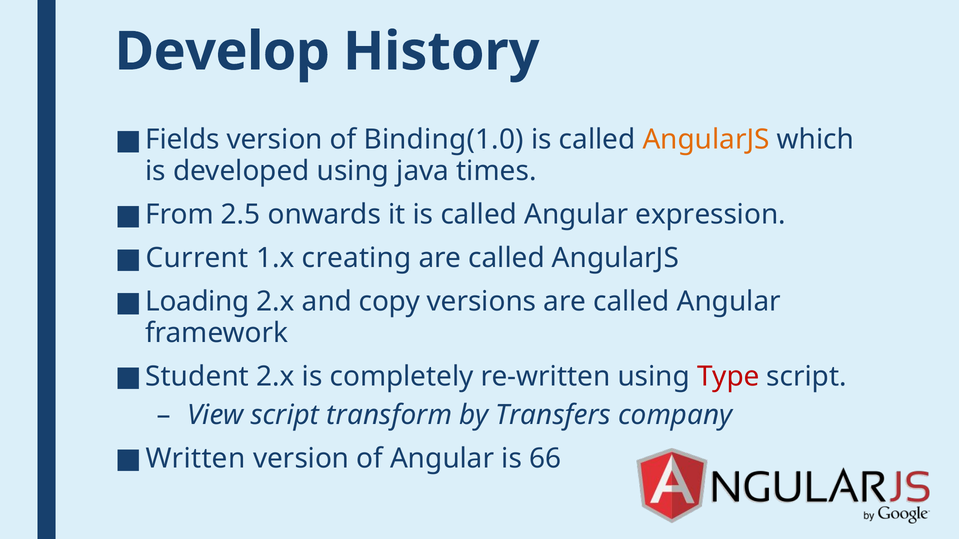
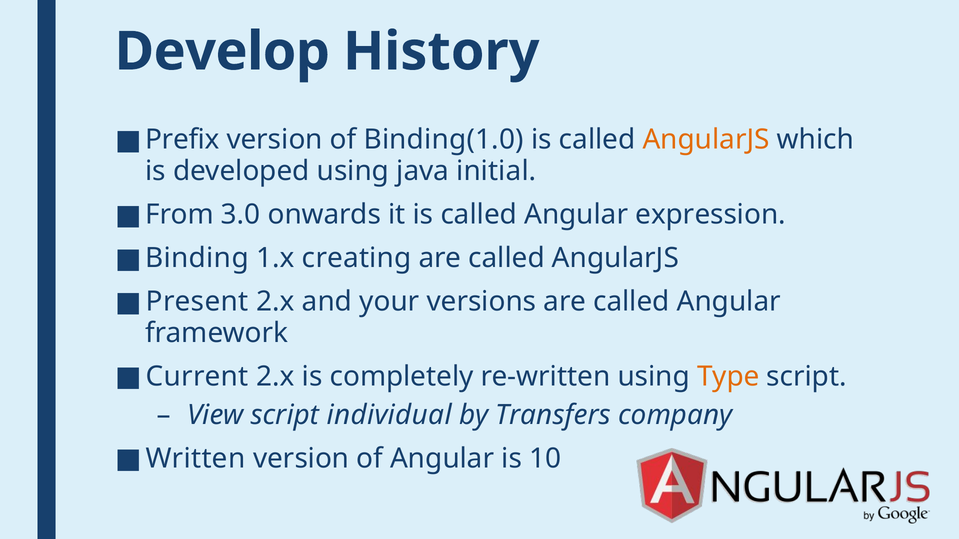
Fields: Fields -> Prefix
times: times -> initial
2.5: 2.5 -> 3.0
Current: Current -> Binding
Loading: Loading -> Present
copy: copy -> your
Student: Student -> Current
Type colour: red -> orange
transform: transform -> individual
66: 66 -> 10
